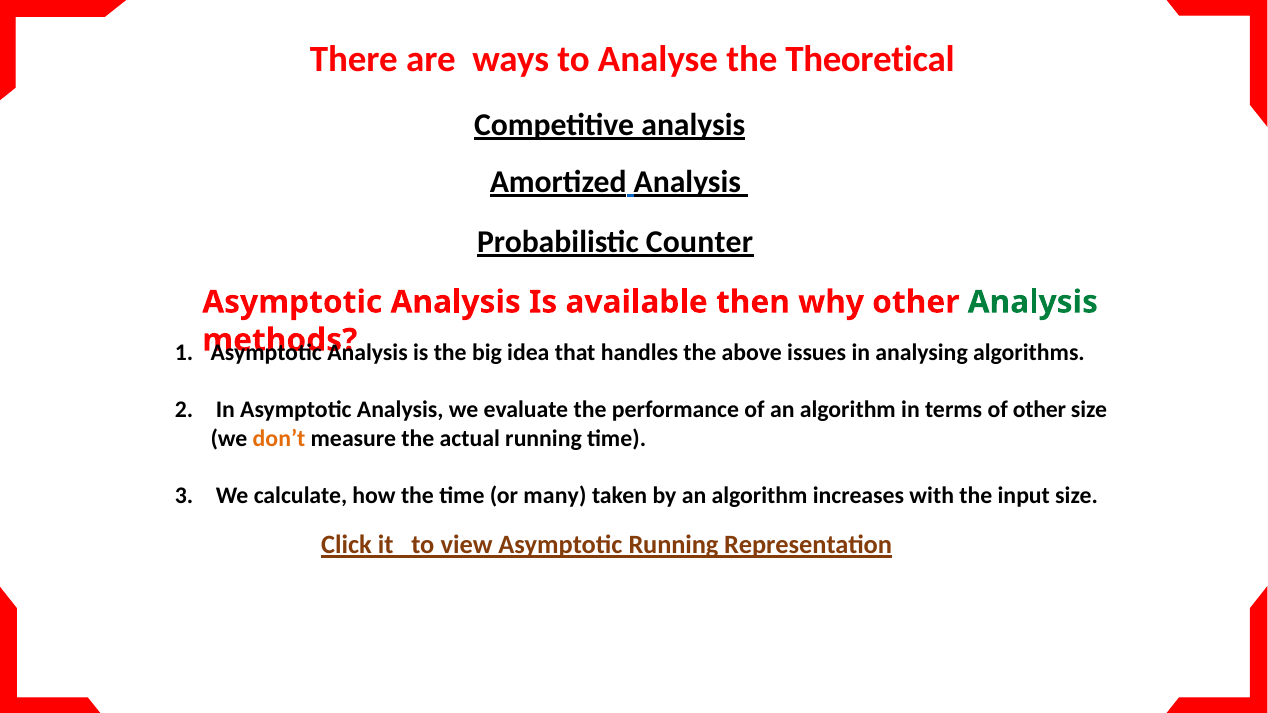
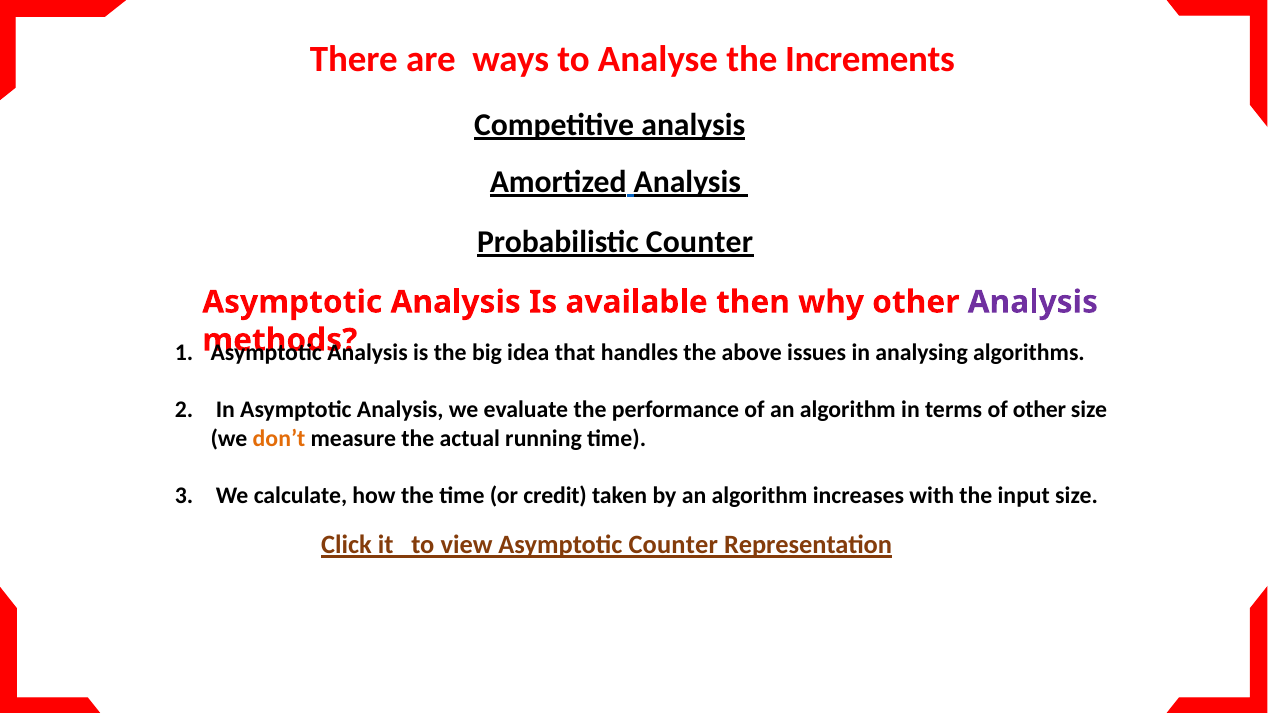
Theoretical: Theoretical -> Increments
Analysis at (1033, 302) colour: green -> purple
many: many -> credit
Asymptotic Running: Running -> Counter
